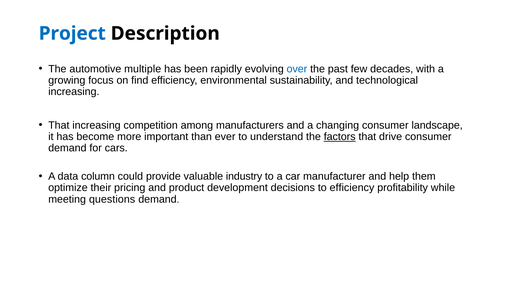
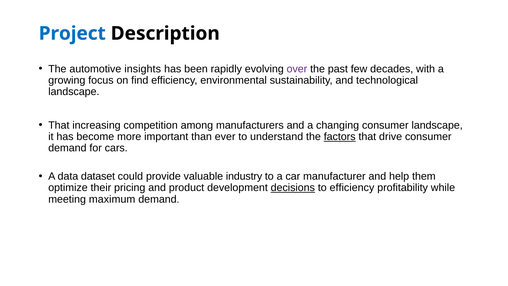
multiple: multiple -> insights
over colour: blue -> purple
increasing at (74, 92): increasing -> landscape
column: column -> dataset
decisions underline: none -> present
questions: questions -> maximum
